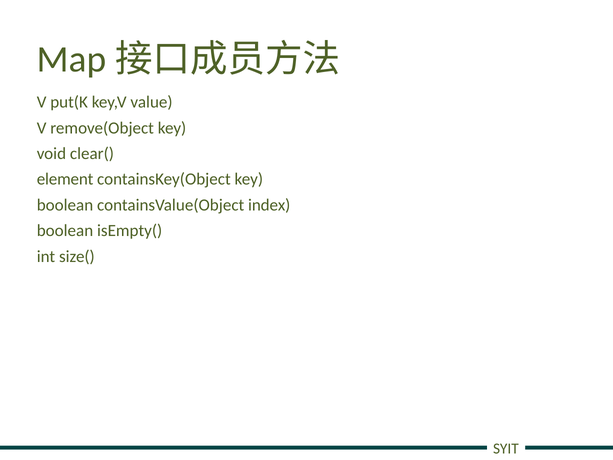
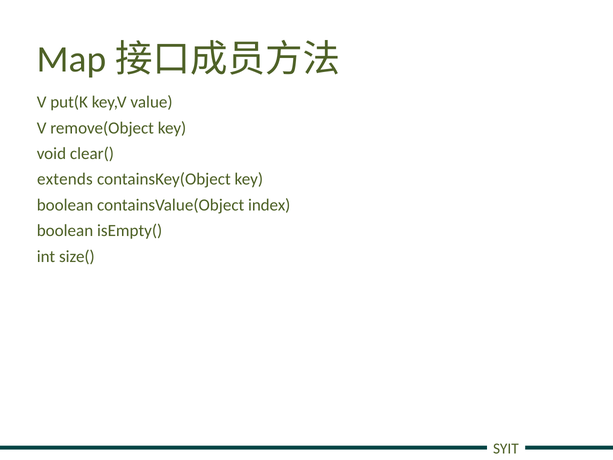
element: element -> extends
